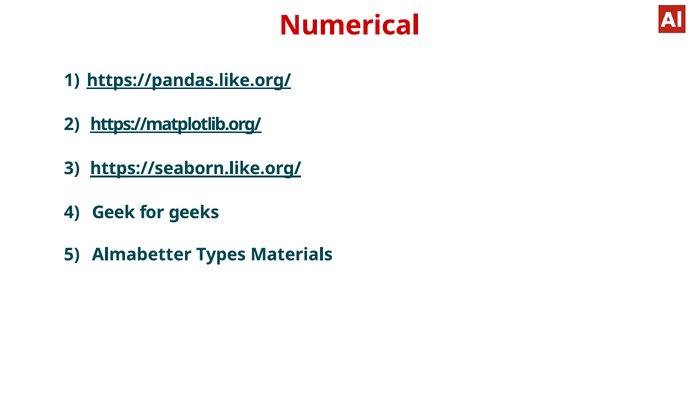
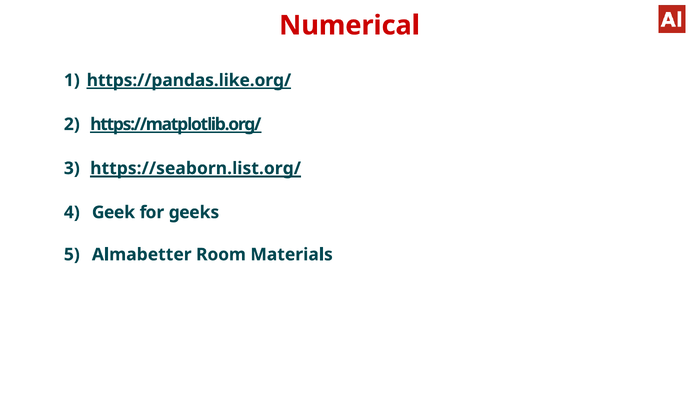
https://seaborn.like.org/: https://seaborn.like.org/ -> https://seaborn.list.org/
Types: Types -> Room
